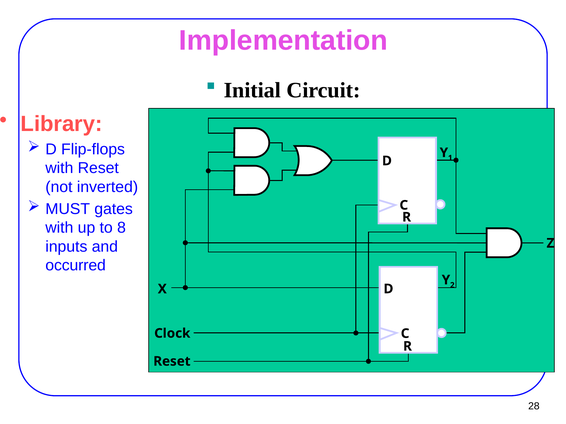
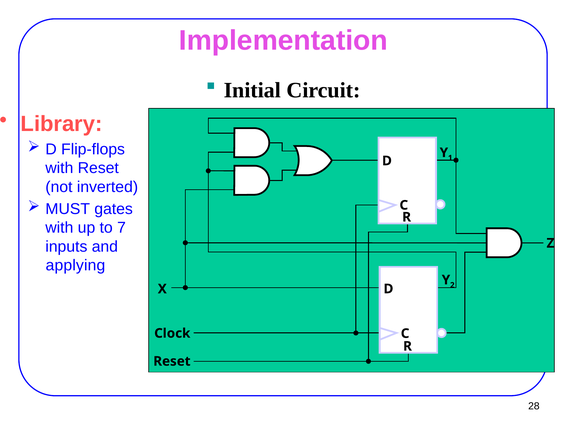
8: 8 -> 7
occurred: occurred -> applying
